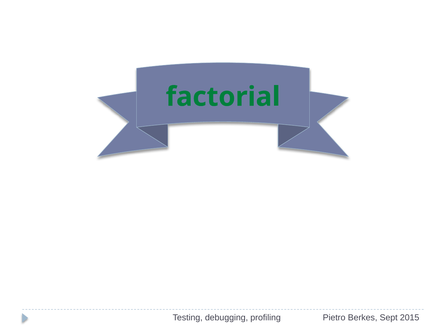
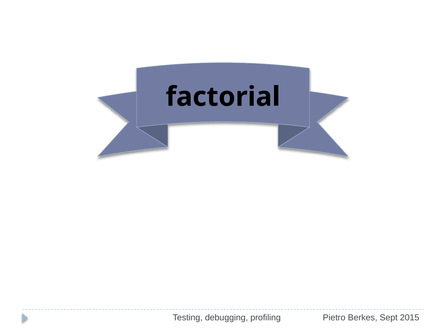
factorial colour: green -> black
